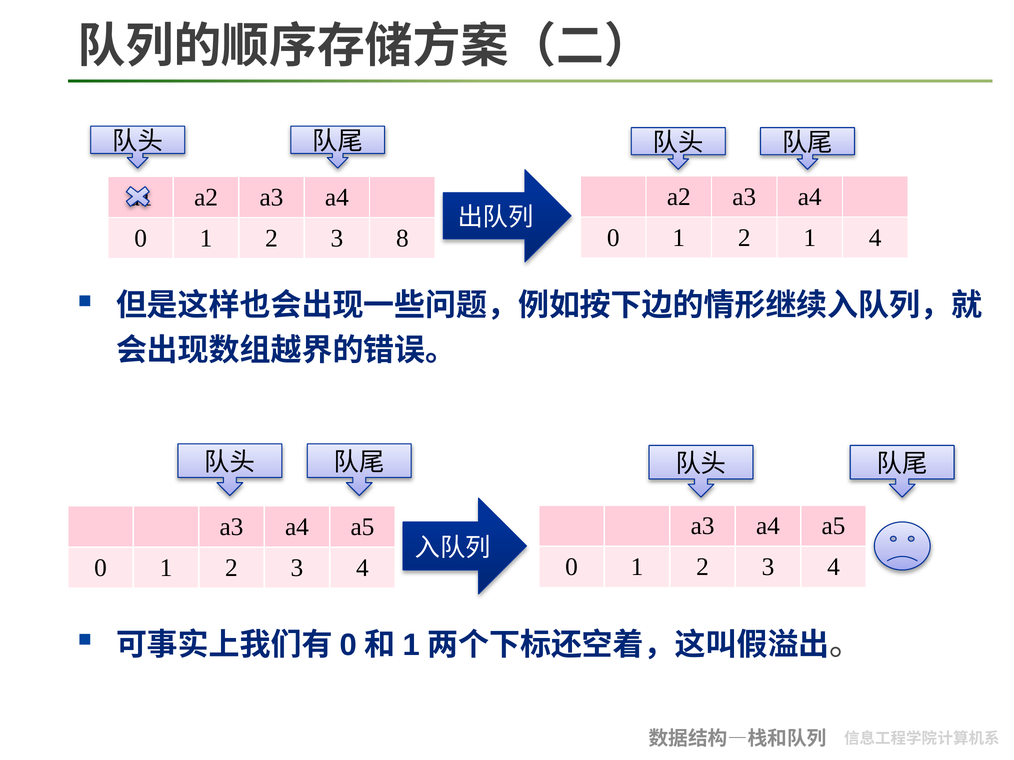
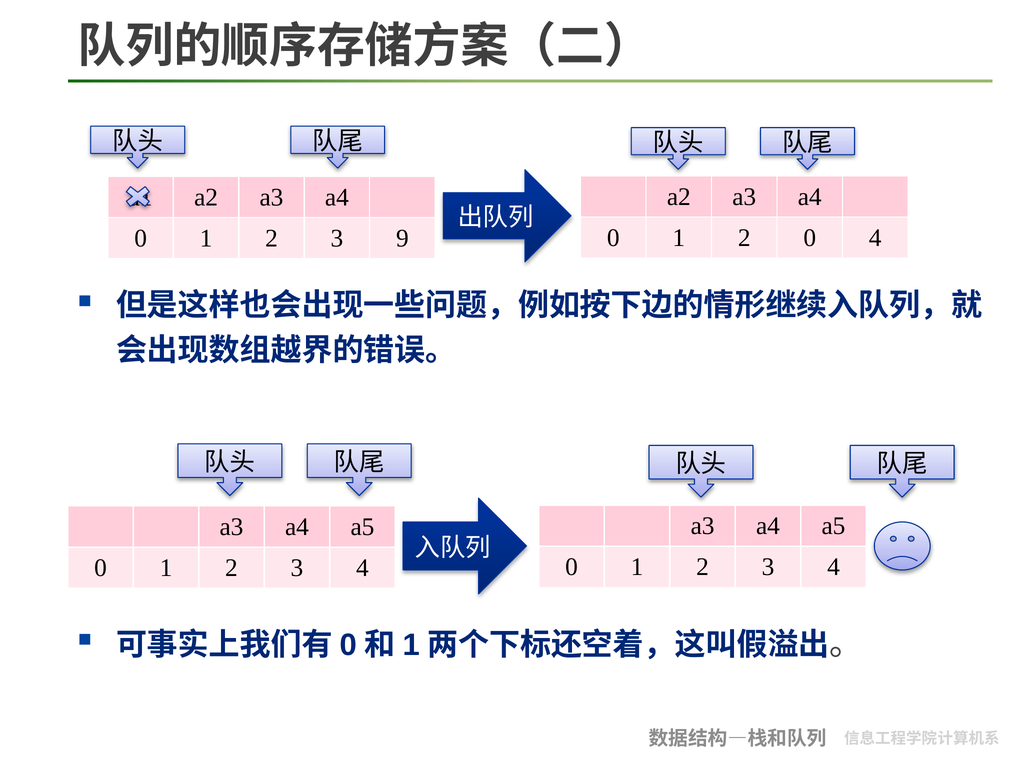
2 1: 1 -> 0
8: 8 -> 9
